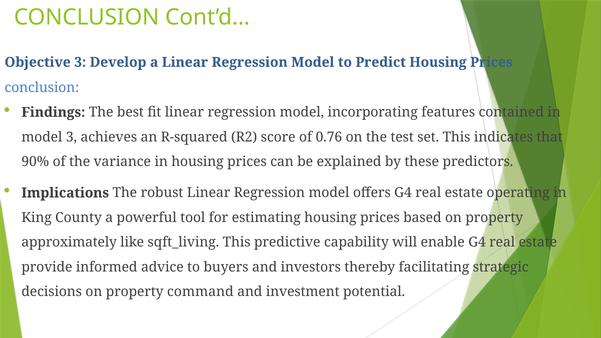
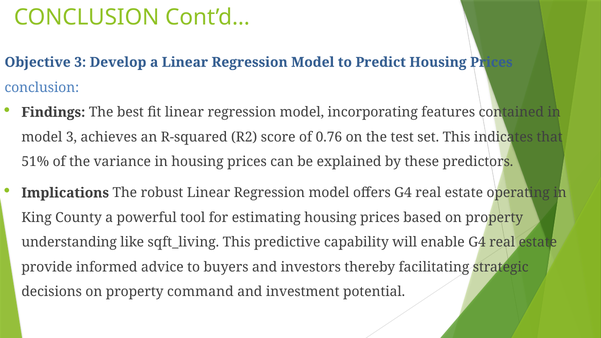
90%: 90% -> 51%
approximately: approximately -> understanding
